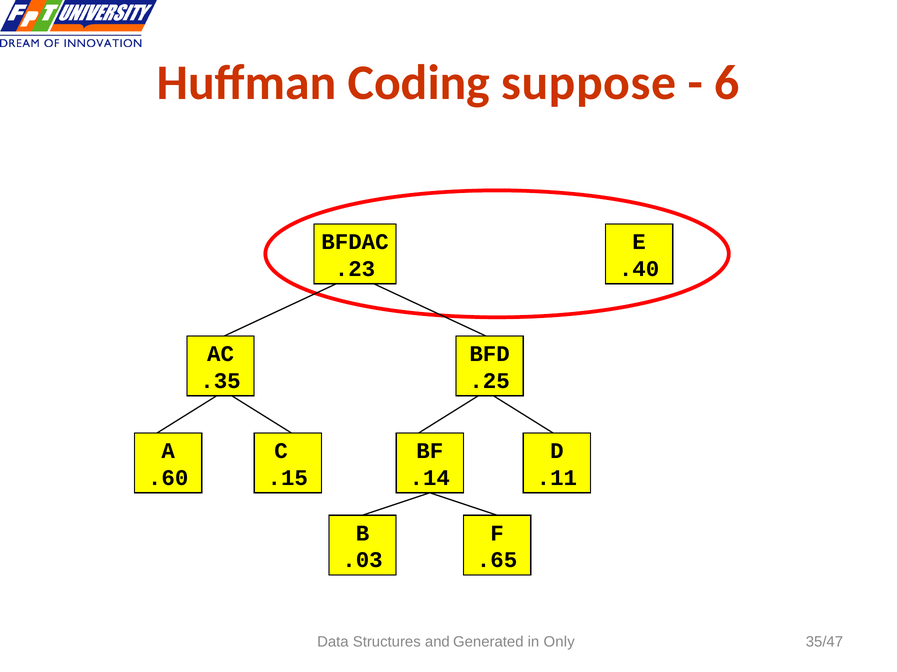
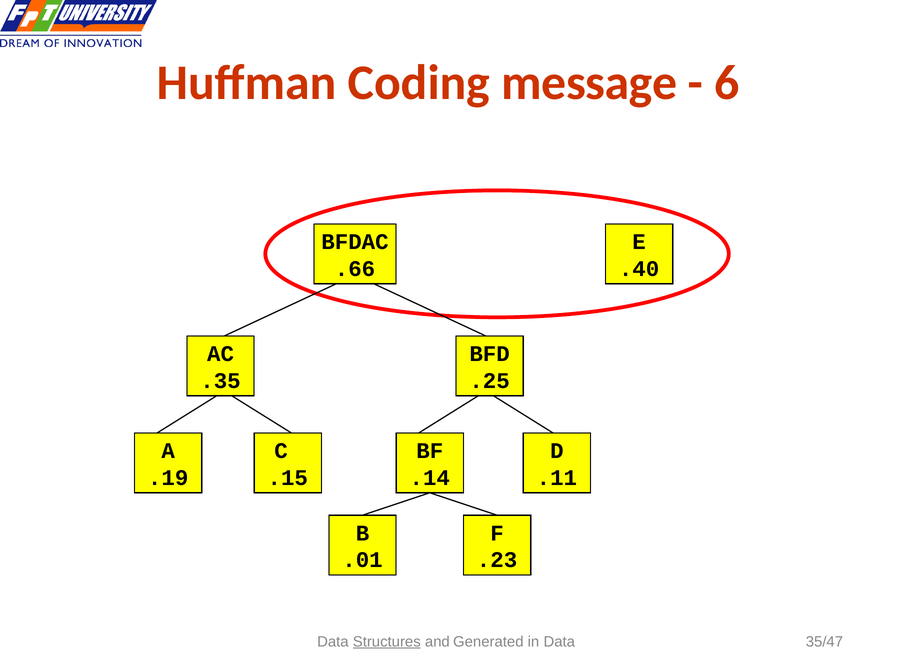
suppose: suppose -> message
.23: .23 -> .66
.60: .60 -> .19
.03: .03 -> .01
.65: .65 -> .23
Structures underline: none -> present
in Only: Only -> Data
